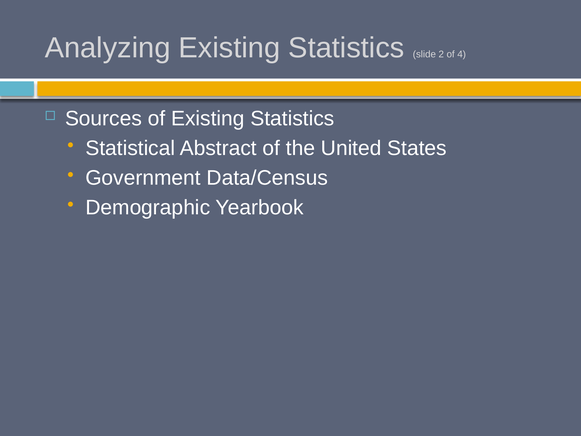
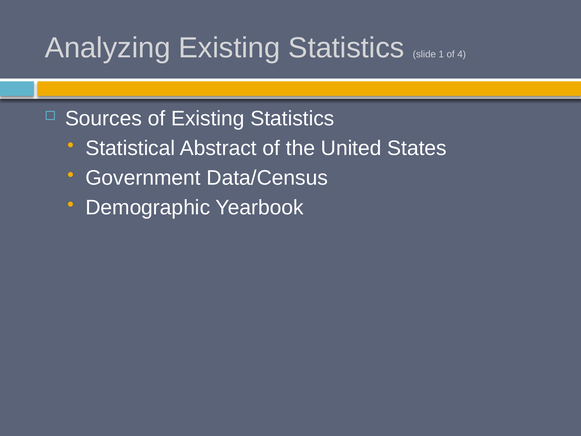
2: 2 -> 1
